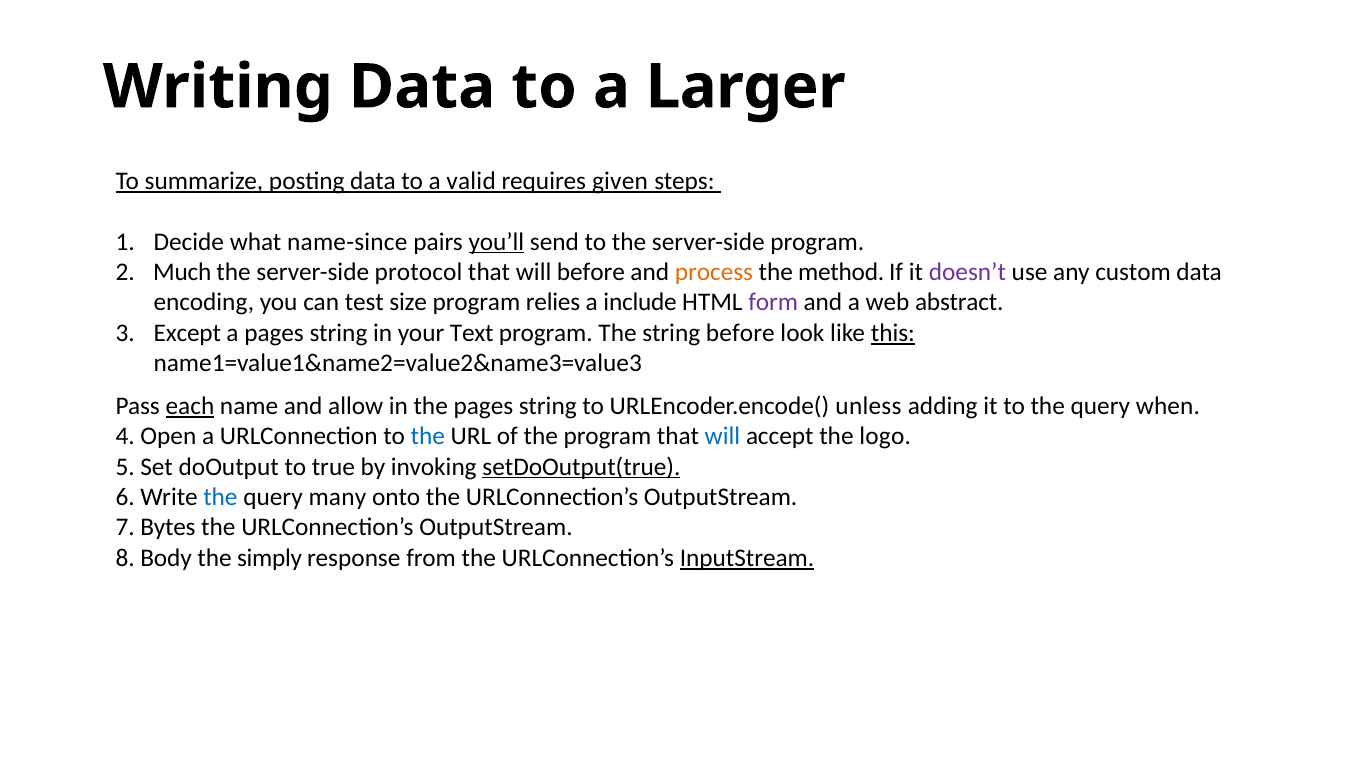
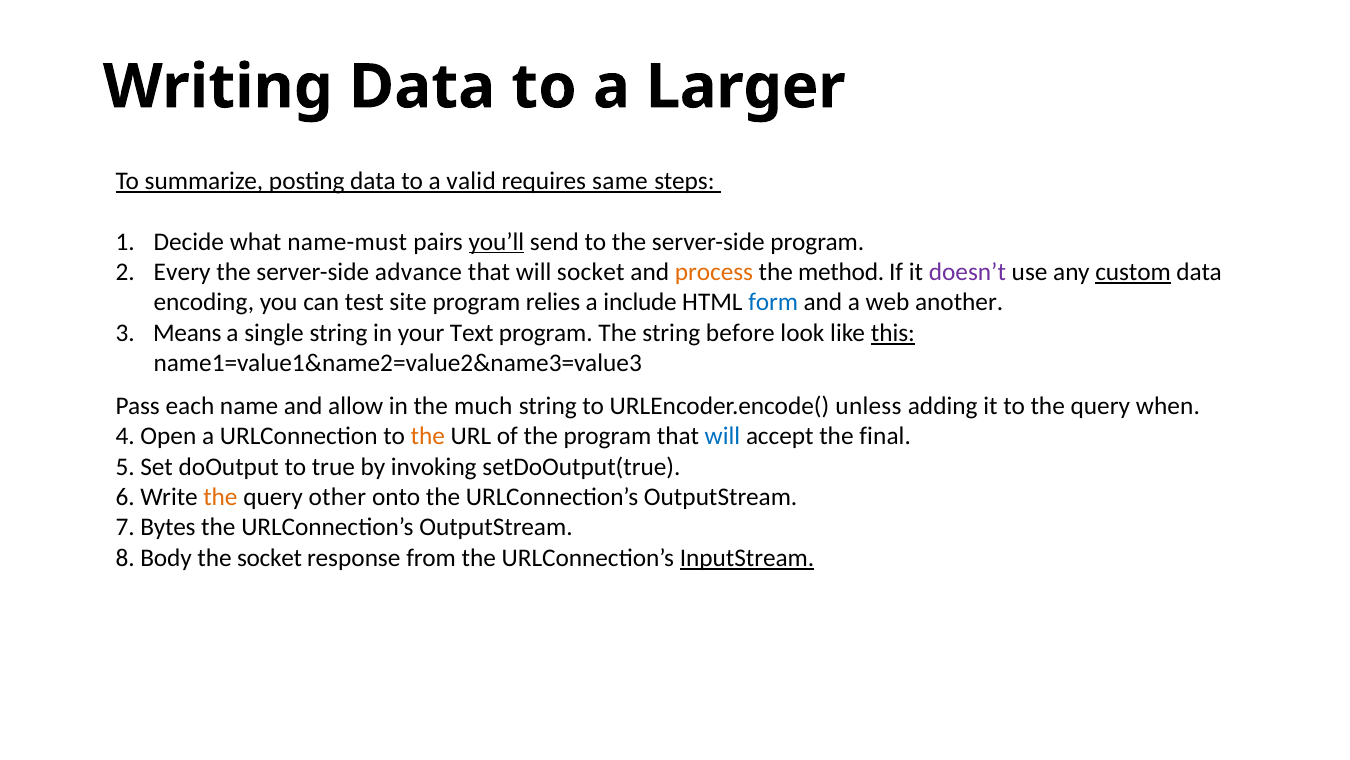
given: given -> same
name-since: name-since -> name-must
Much: Much -> Every
protocol: protocol -> advance
will before: before -> socket
custom underline: none -> present
size: size -> site
form colour: purple -> blue
abstract: abstract -> another
Except: Except -> Means
a pages: pages -> single
each underline: present -> none
the pages: pages -> much
the at (428, 436) colour: blue -> orange
logo: logo -> final
setDoOutput(true underline: present -> none
the at (220, 497) colour: blue -> orange
many: many -> other
the simply: simply -> socket
